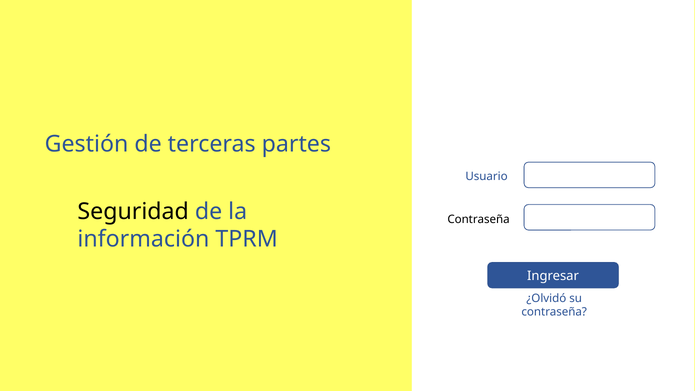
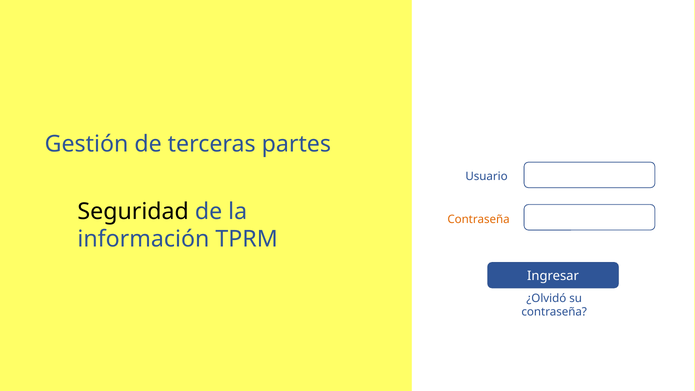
Contraseña at (479, 219) colour: black -> orange
